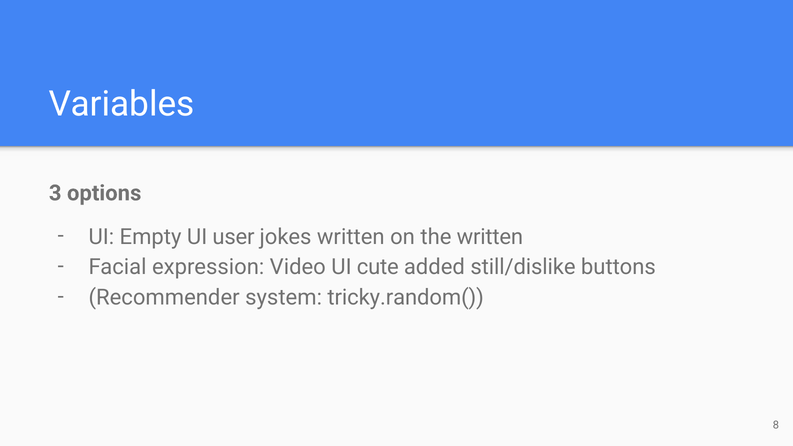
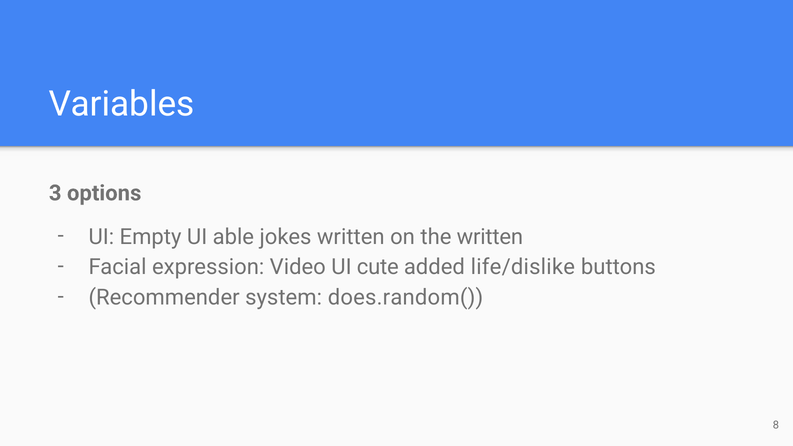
user: user -> able
still/dislike: still/dislike -> life/dislike
tricky.random(: tricky.random( -> does.random(
